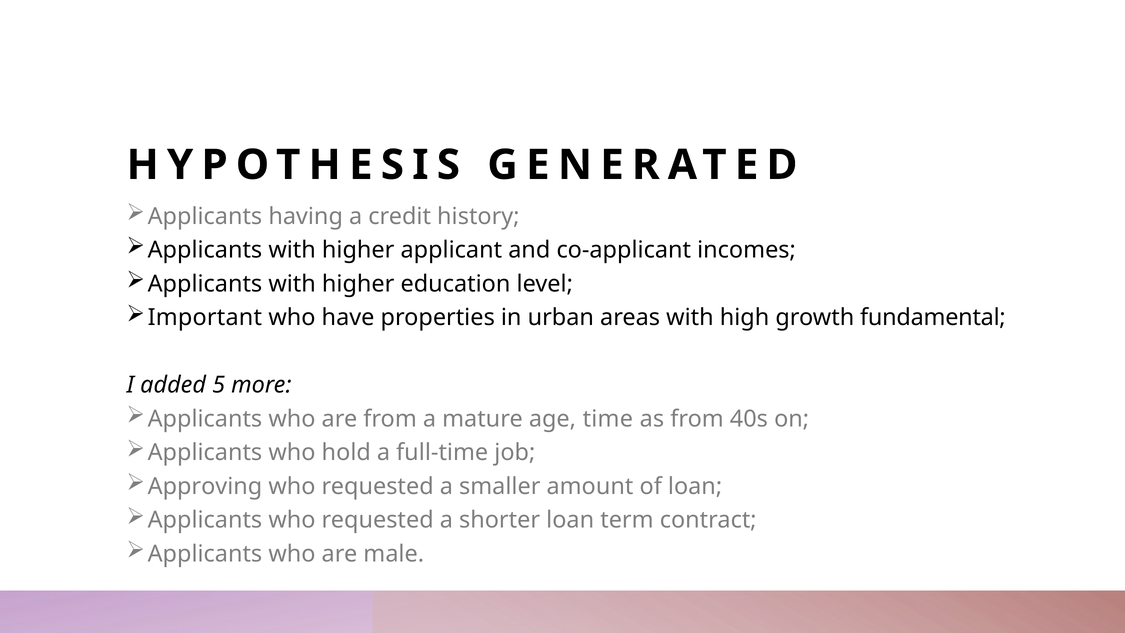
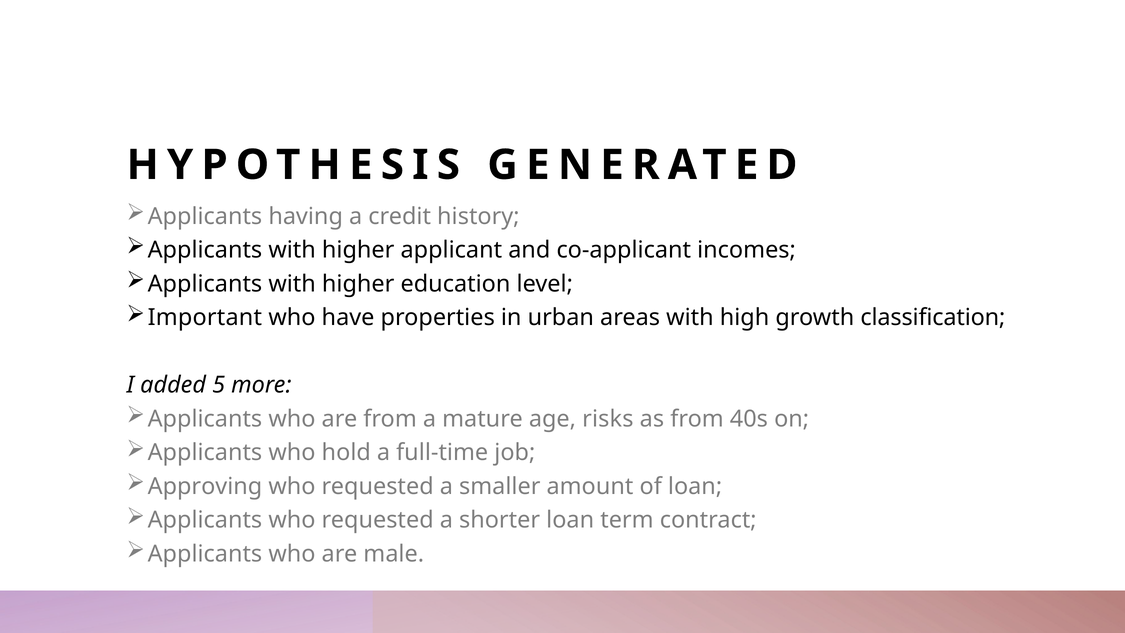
fundamental: fundamental -> classification
time: time -> risks
